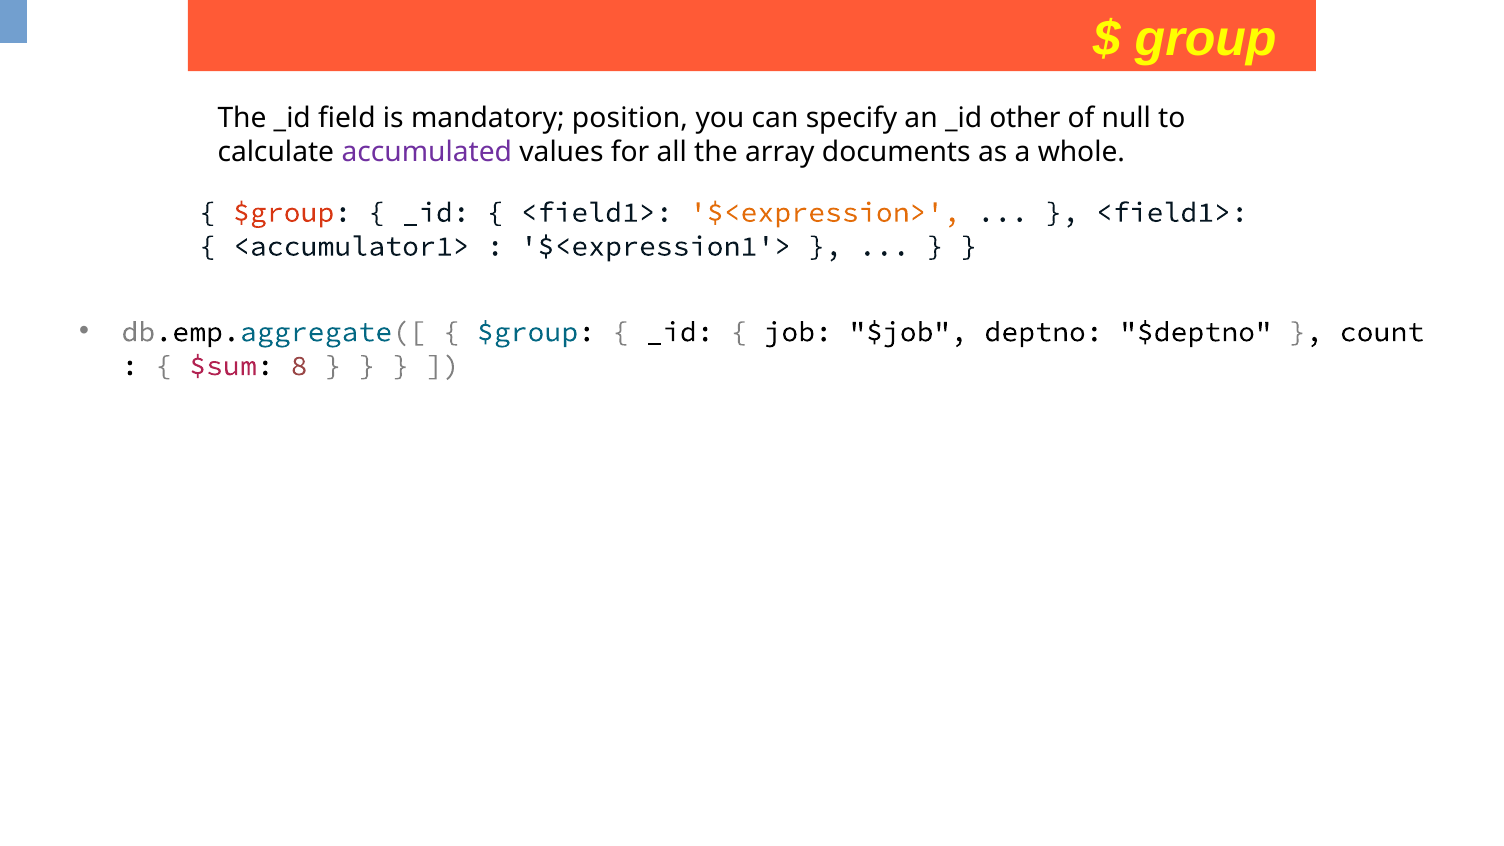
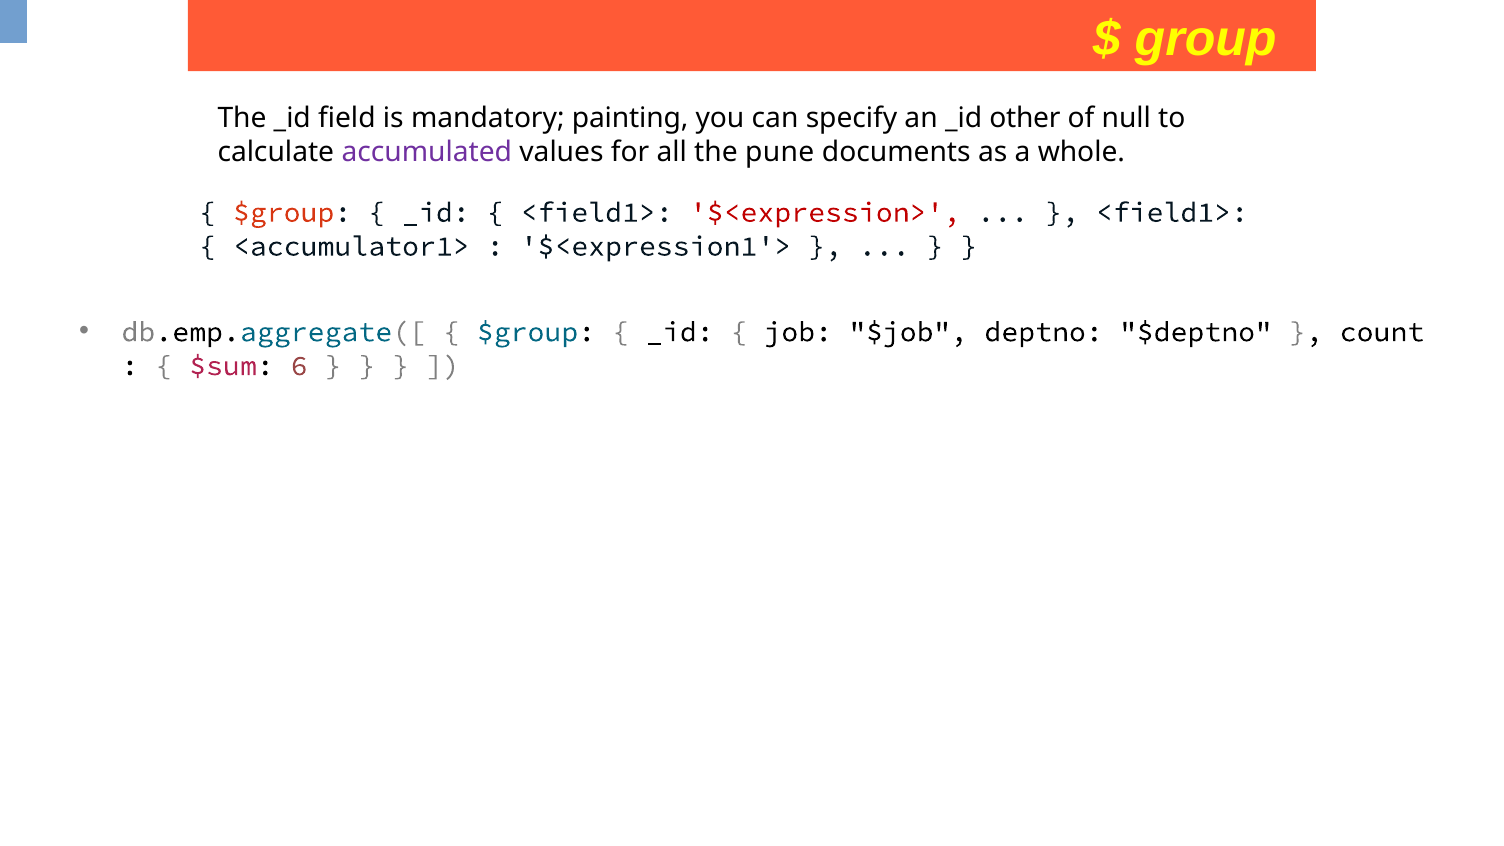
position: position -> painting
array: array -> pune
$<expression> colour: orange -> red
8: 8 -> 6
